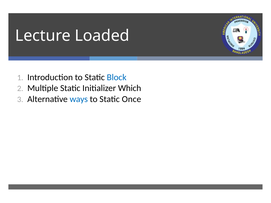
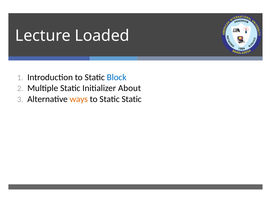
Which: Which -> About
ways colour: blue -> orange
Static Once: Once -> Static
